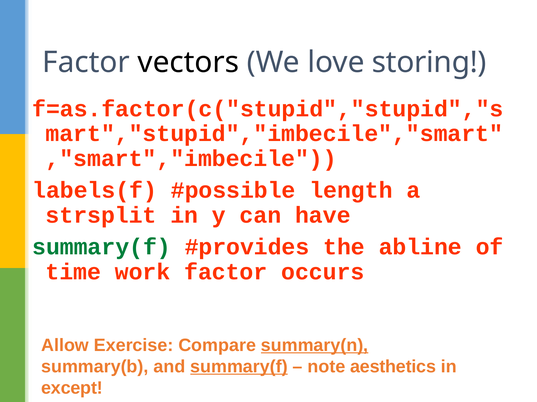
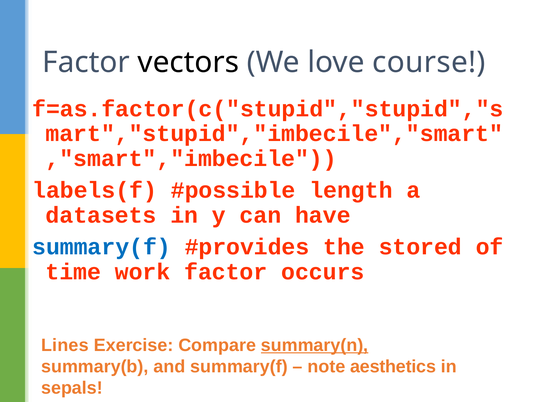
storing: storing -> course
strsplit: strsplit -> datasets
summary(f at (102, 247) colour: green -> blue
abline: abline -> stored
Allow: Allow -> Lines
summary(f at (239, 367) underline: present -> none
except: except -> sepals
